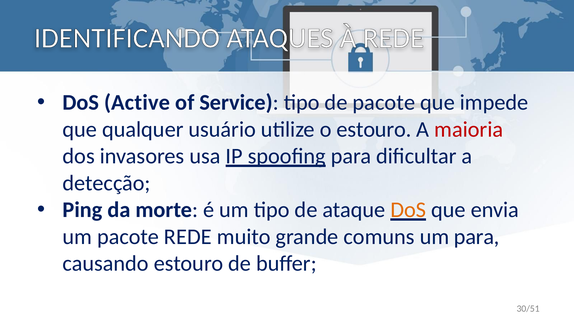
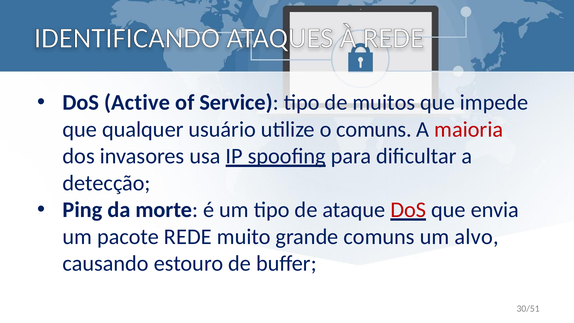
de pacote: pacote -> muitos
o estouro: estouro -> comuns
DoS at (408, 210) colour: orange -> red
um para: para -> alvo
